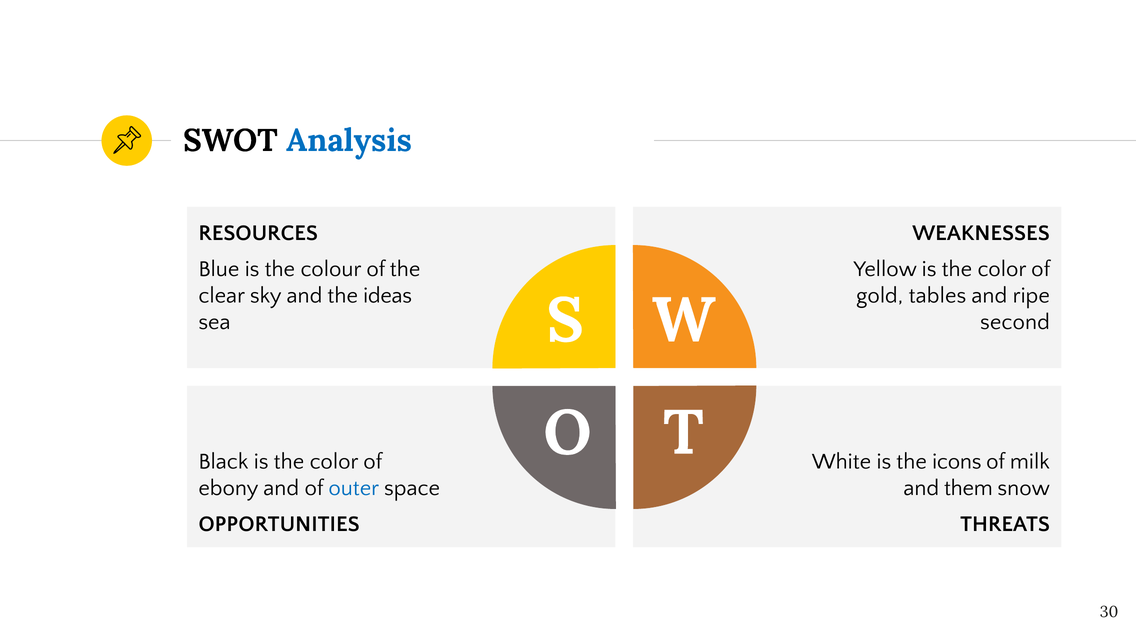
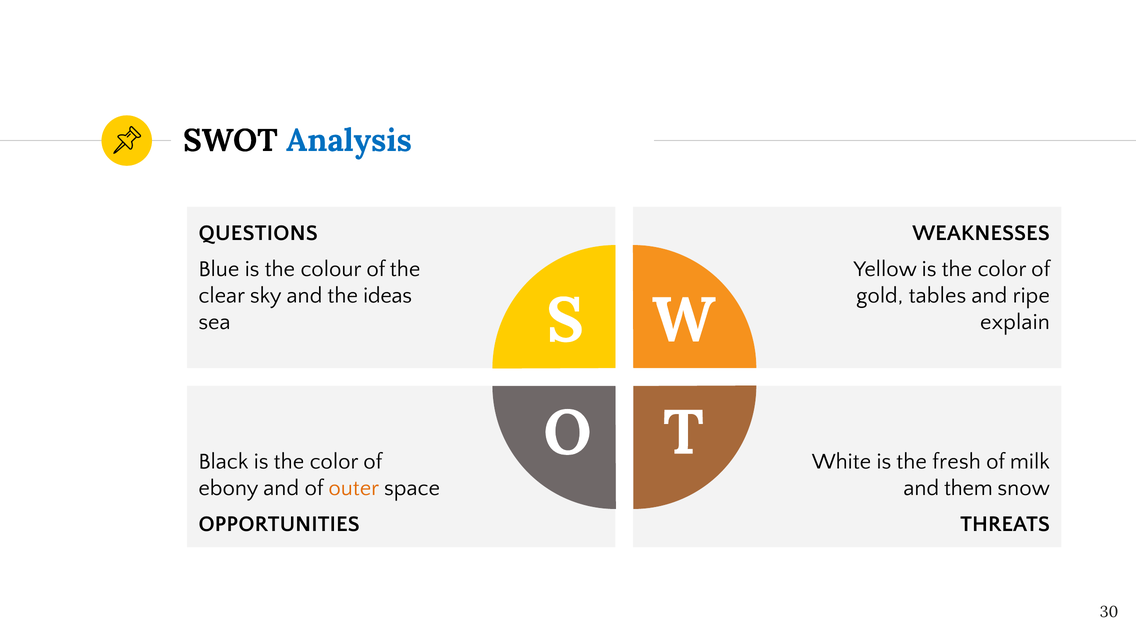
RESOURCES: RESOURCES -> QUESTIONS
second: second -> explain
icons: icons -> fresh
outer colour: blue -> orange
